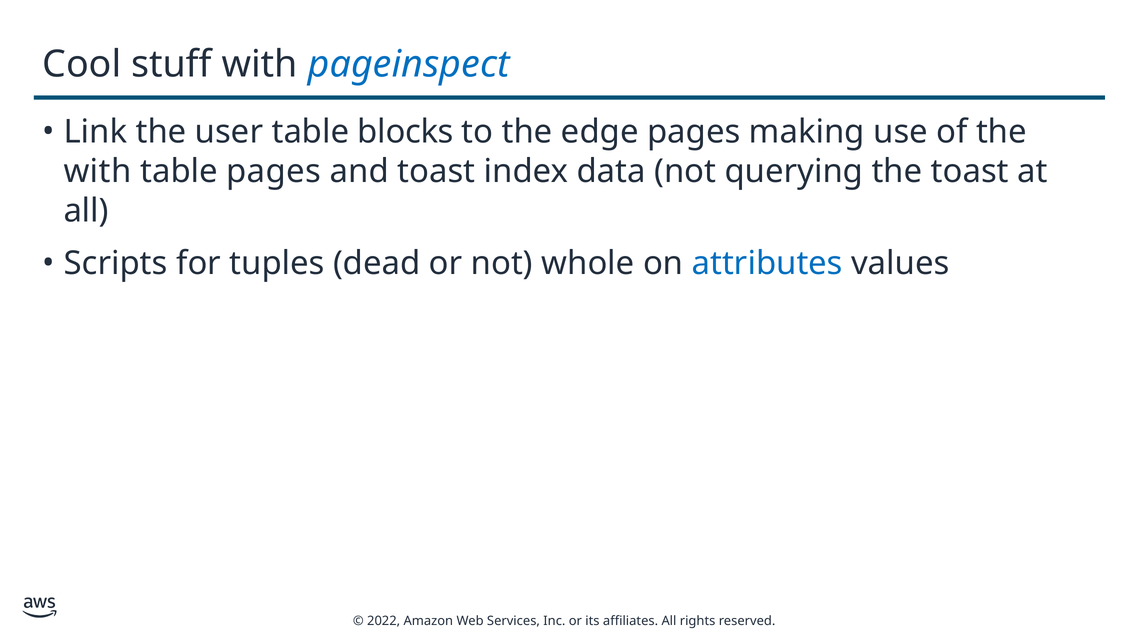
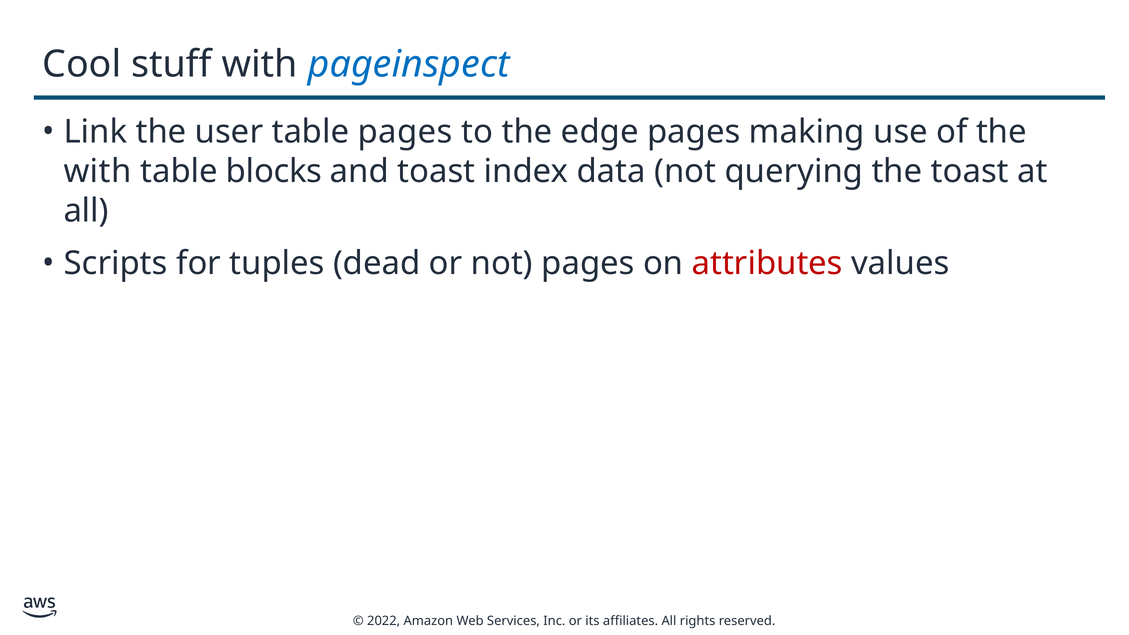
table blocks: blocks -> pages
table pages: pages -> blocks
not whole: whole -> pages
attributes colour: blue -> red
